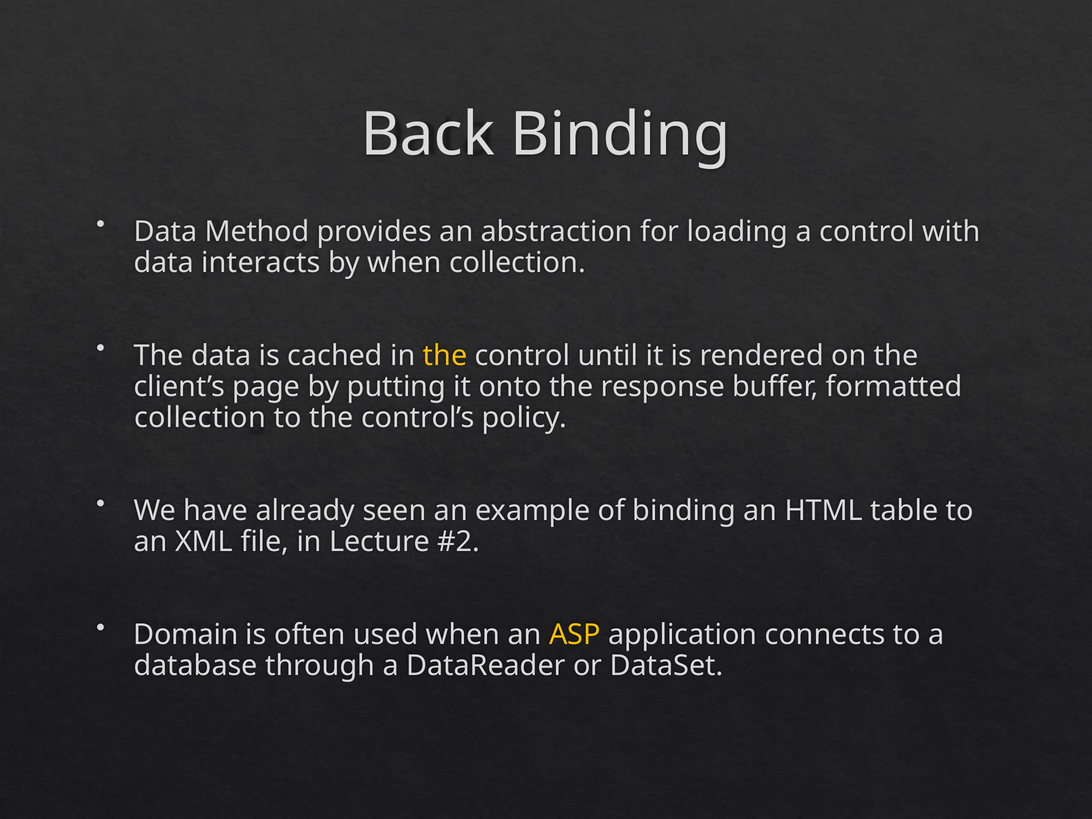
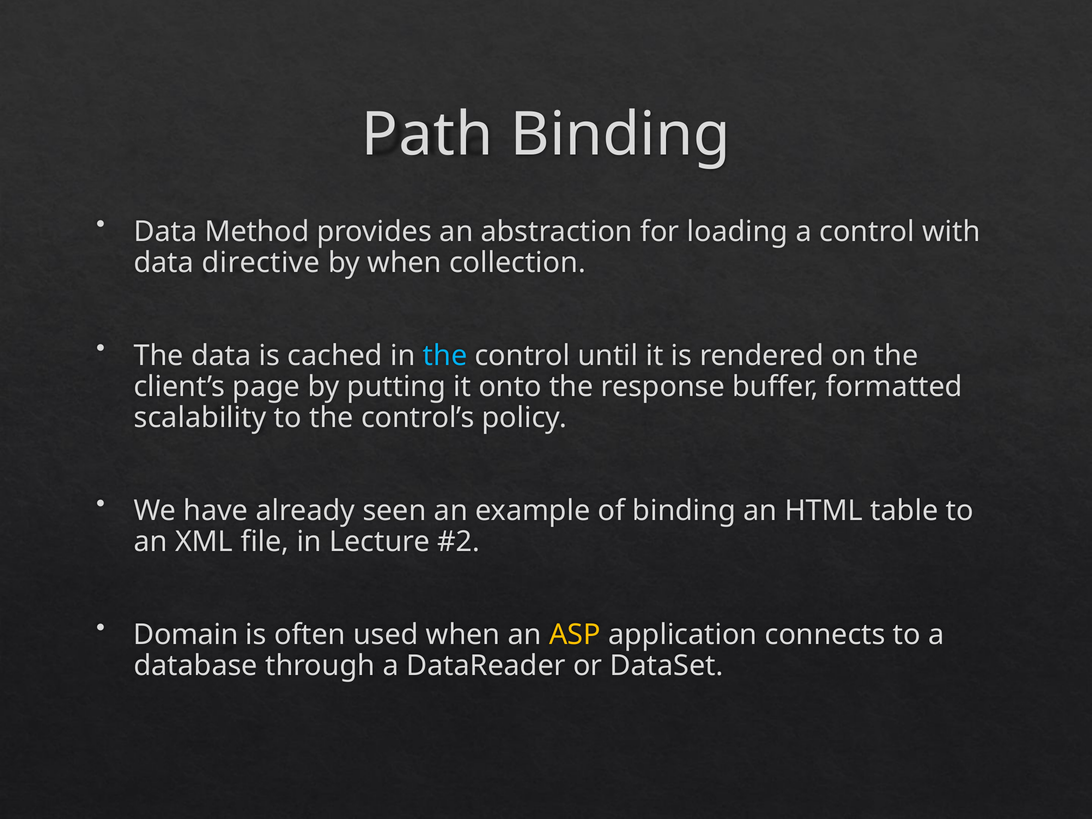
Back: Back -> Path
interacts: interacts -> directive
the at (445, 356) colour: yellow -> light blue
collection at (200, 418): collection -> scalability
